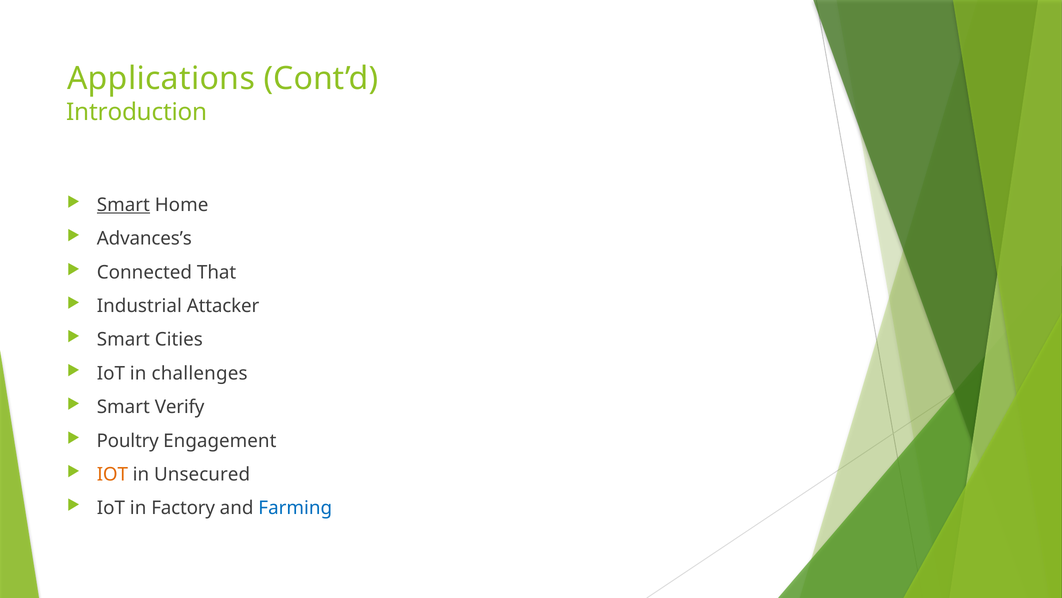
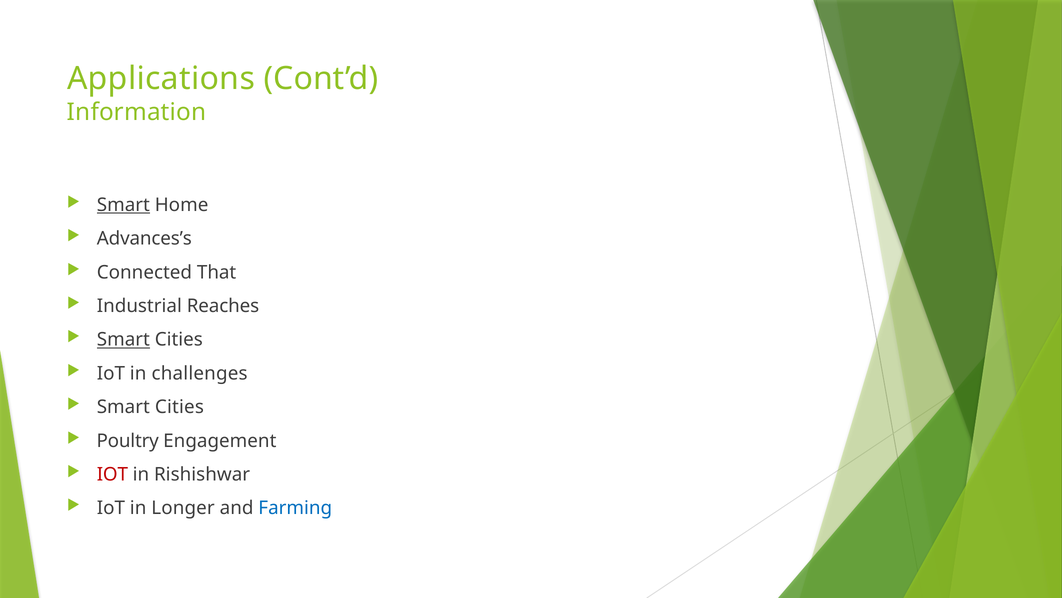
Introduction: Introduction -> Information
Attacker: Attacker -> Reaches
Smart at (123, 339) underline: none -> present
Verify at (180, 407): Verify -> Cities
IOT at (112, 474) colour: orange -> red
Unsecured: Unsecured -> Rishishwar
Factory: Factory -> Longer
